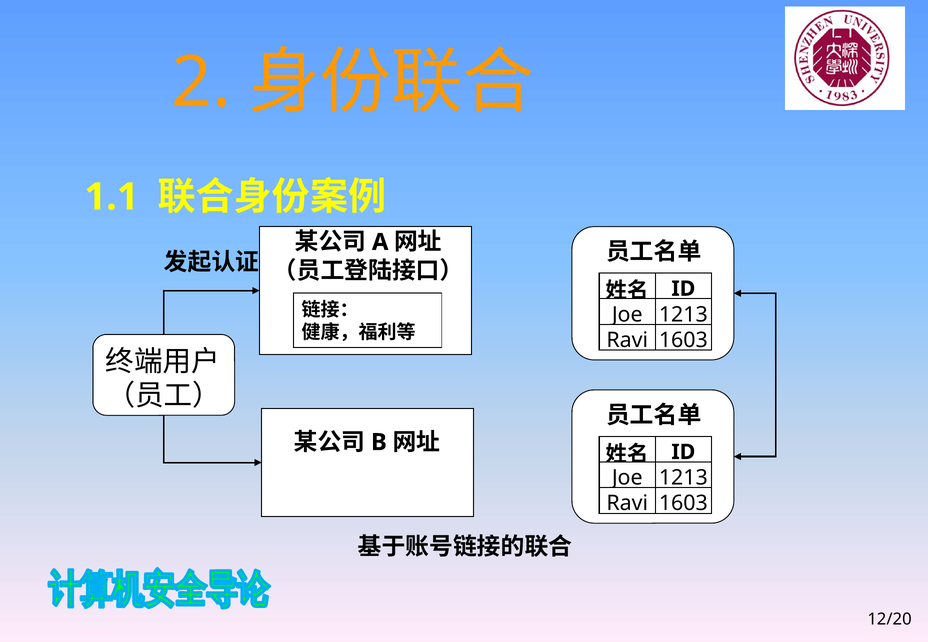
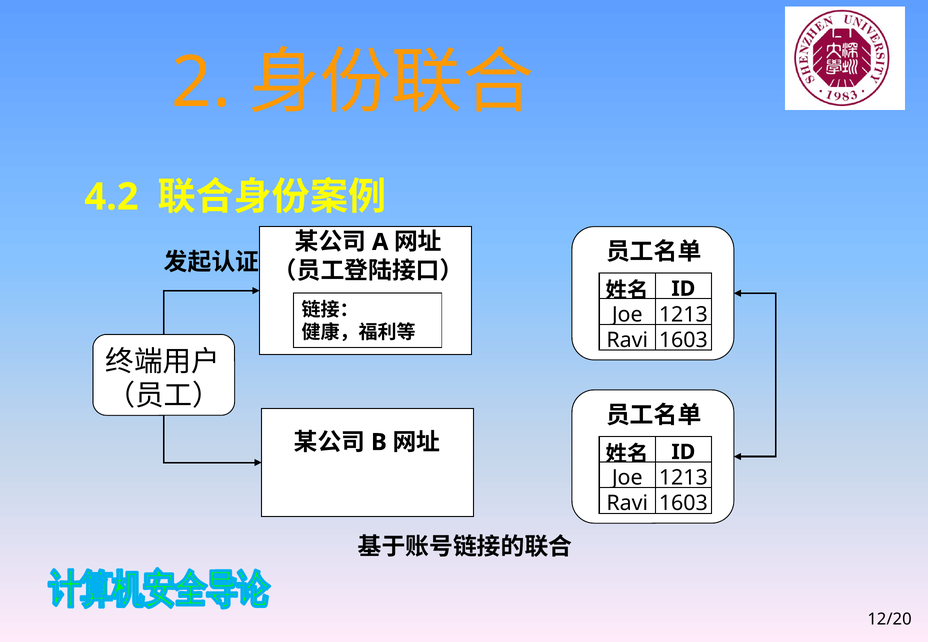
1.1: 1.1 -> 4.2
